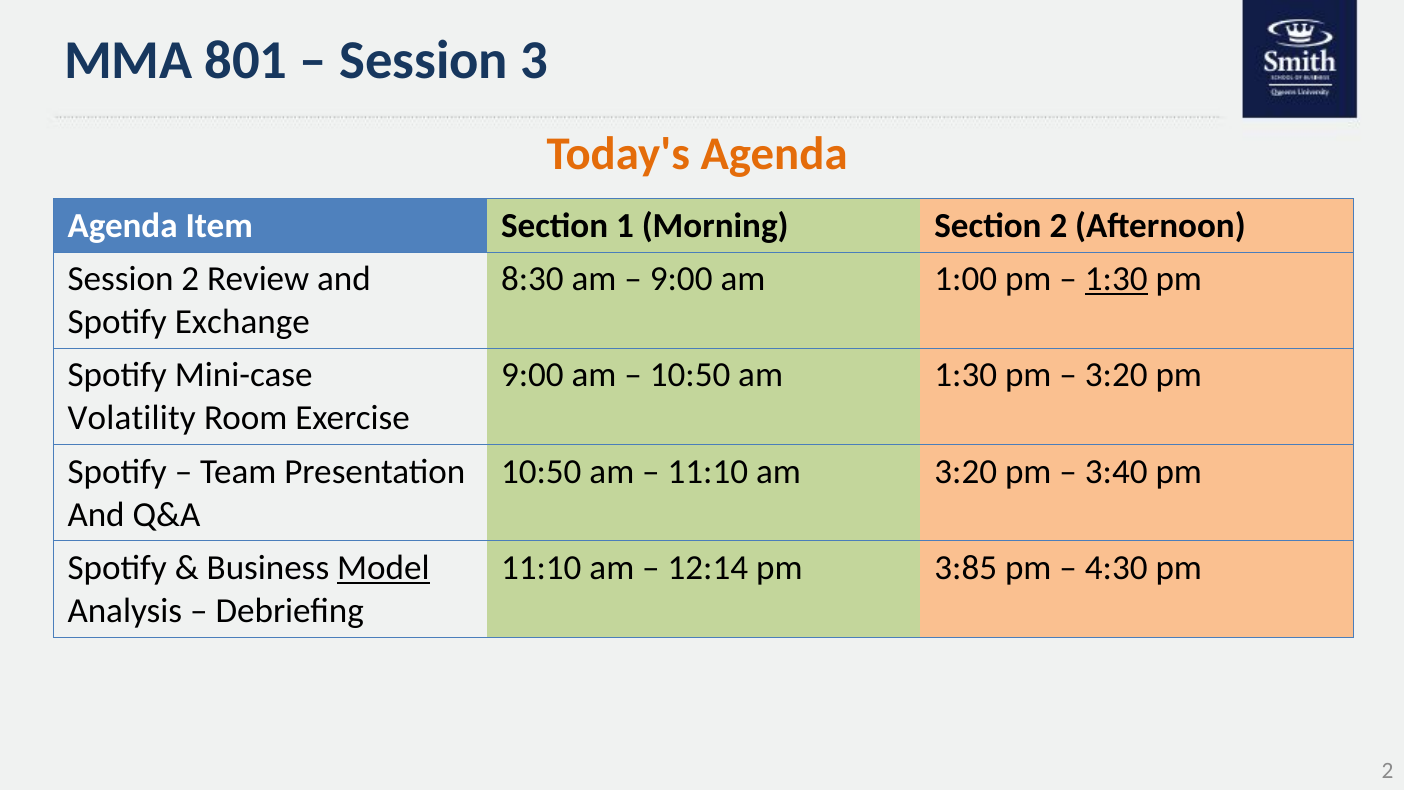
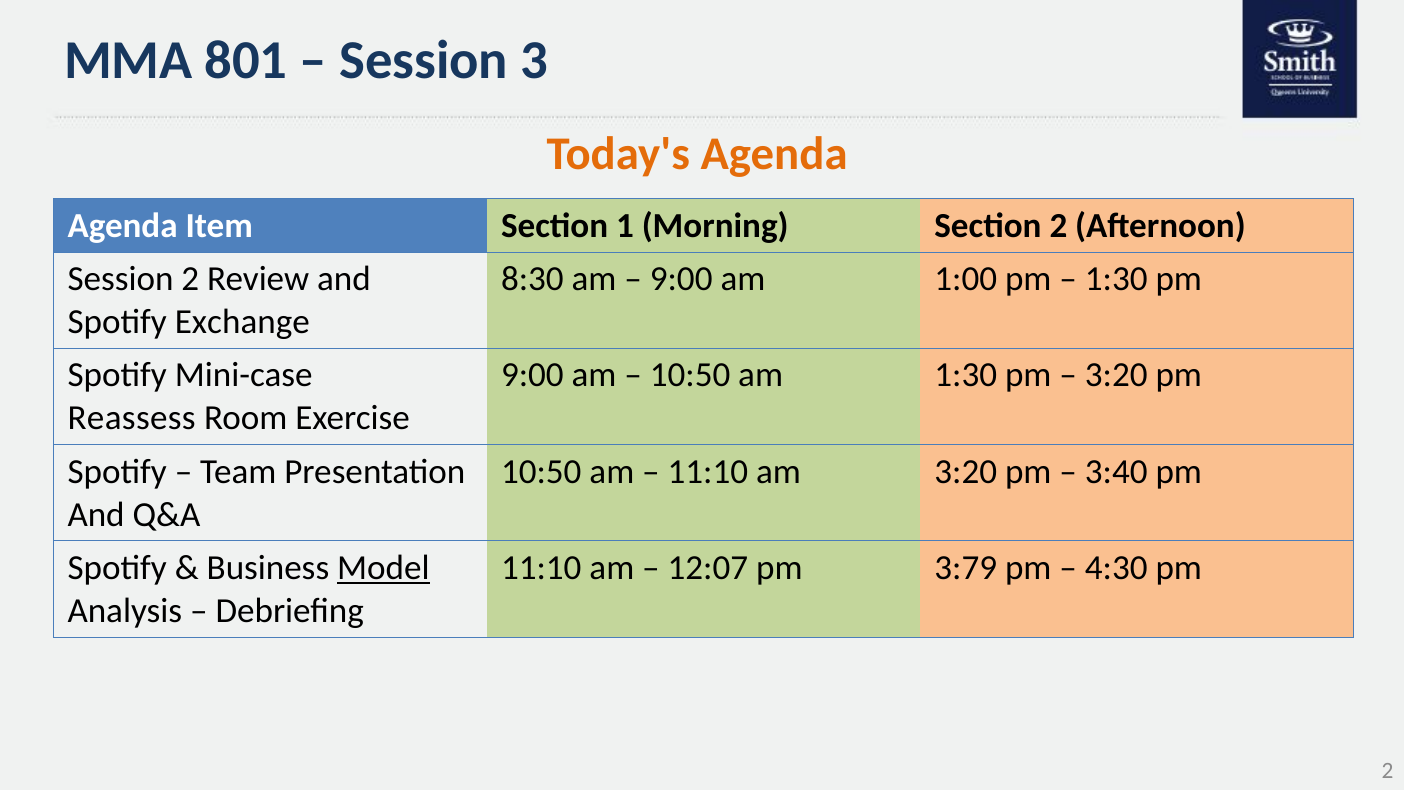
1:30 at (1116, 279) underline: present -> none
Volatility: Volatility -> Reassess
12:14: 12:14 -> 12:07
3:85: 3:85 -> 3:79
